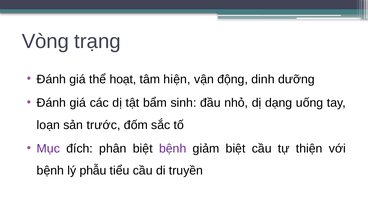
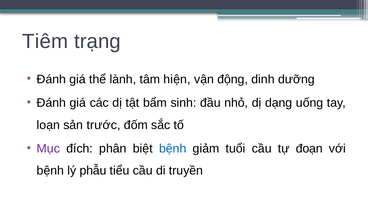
Vòng: Vòng -> Tiêm
hoạt: hoạt -> lành
bệnh at (173, 149) colour: purple -> blue
giảm biệt: biệt -> tuổi
thiện: thiện -> đoạn
